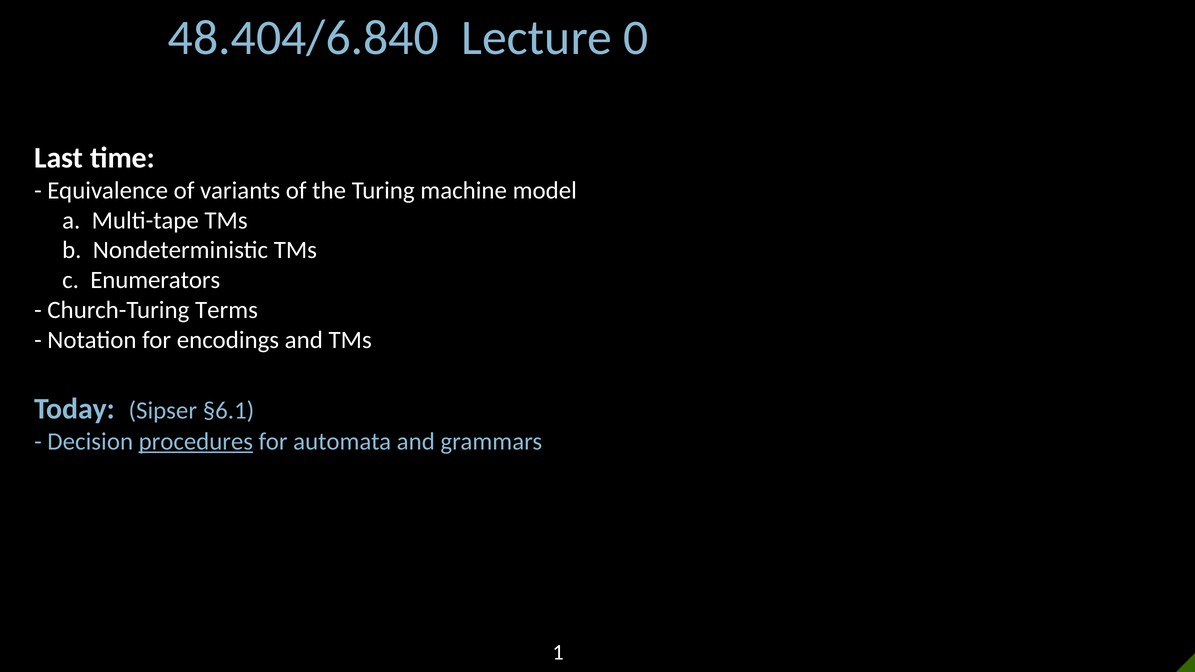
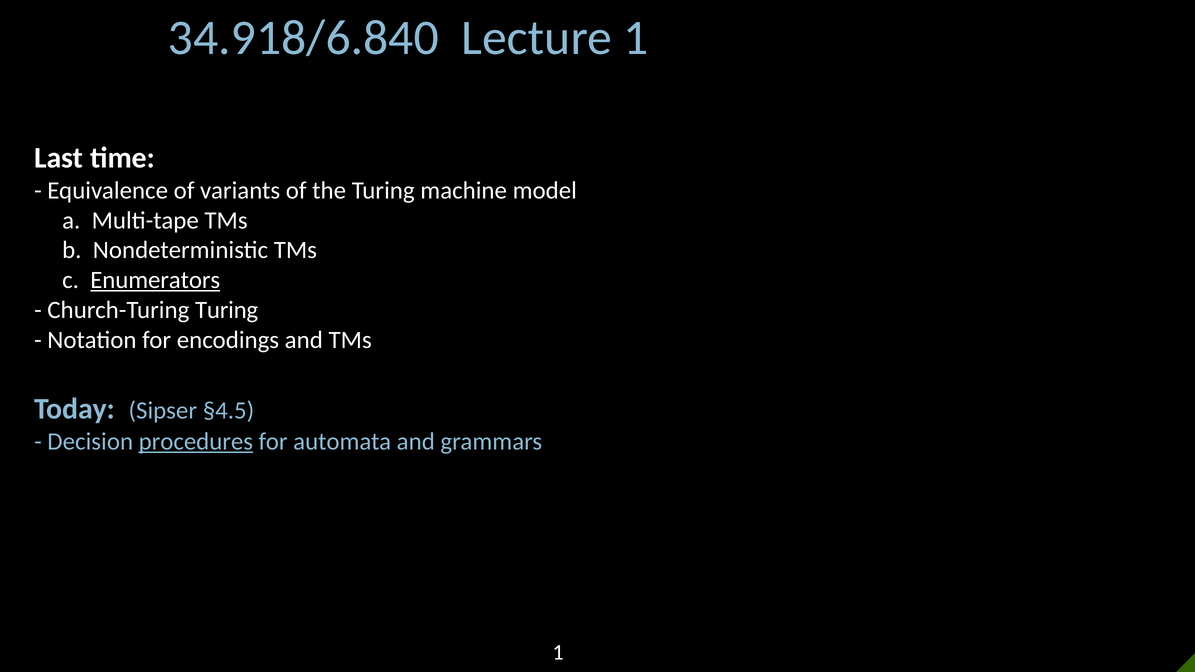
48.404/6.840: 48.404/6.840 -> 34.918/6.840
Lecture 0: 0 -> 1
Enumerators underline: none -> present
Church-Turing Terms: Terms -> Turing
§6.1: §6.1 -> §4.5
